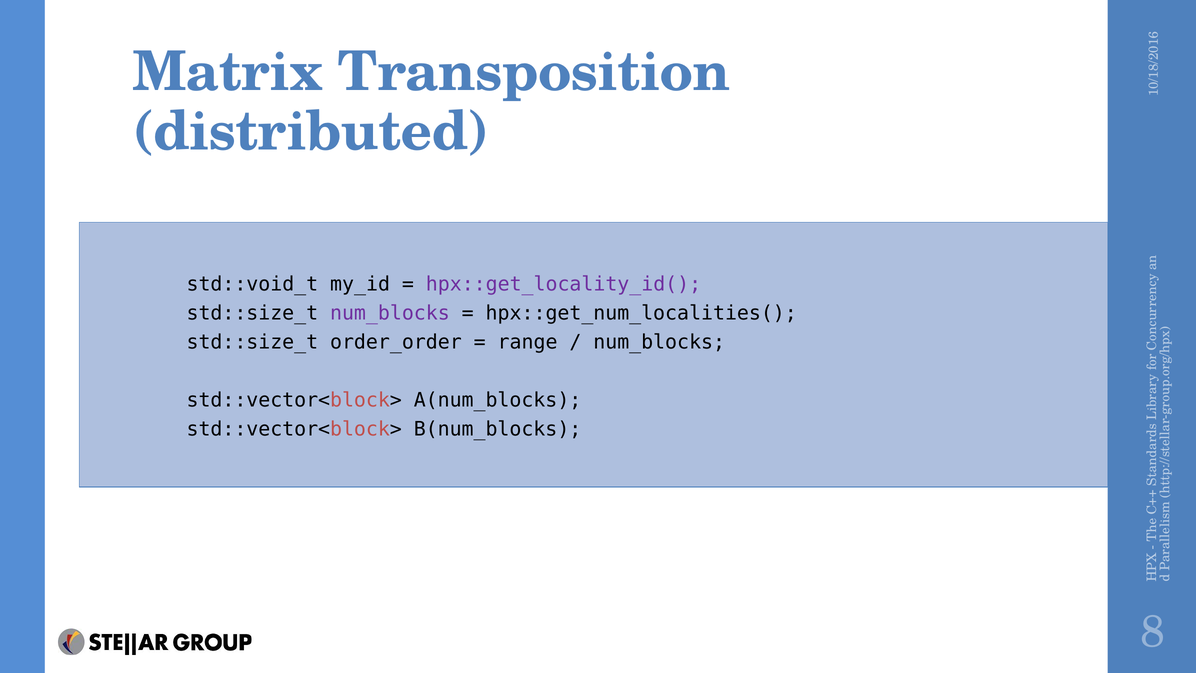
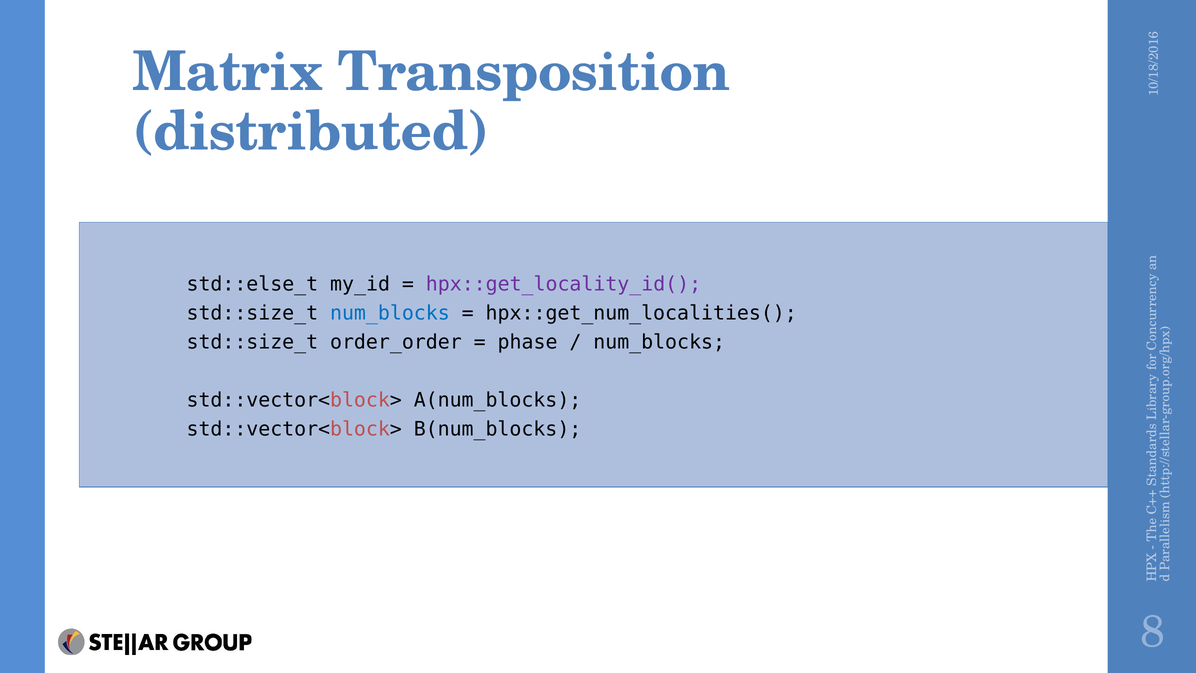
std::void_t: std::void_t -> std::else_t
num_blocks at (390, 313) colour: purple -> blue
range: range -> phase
